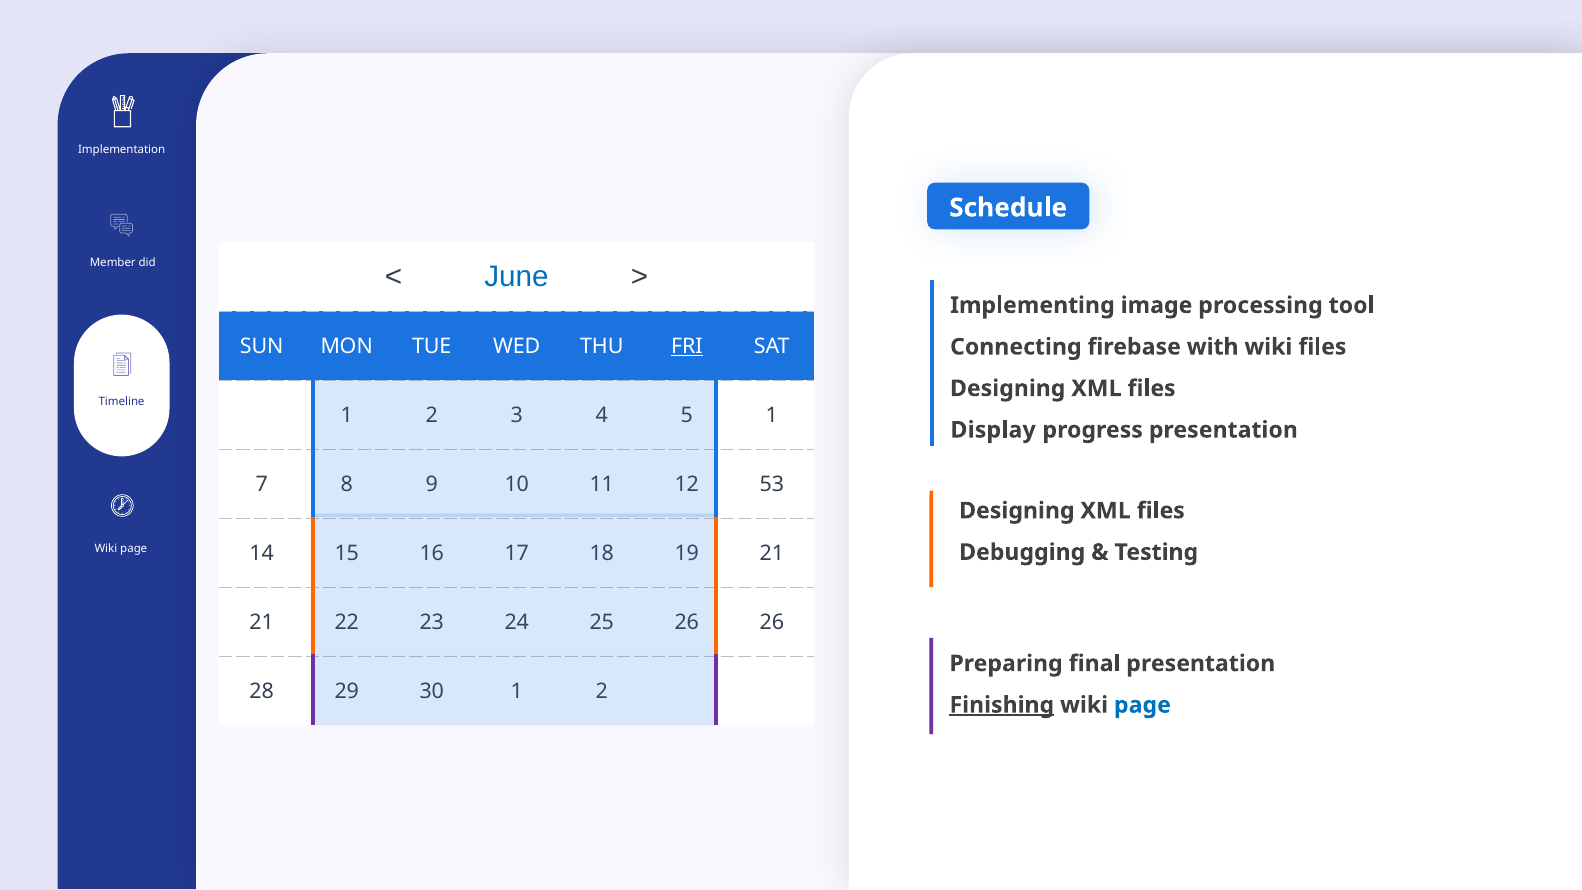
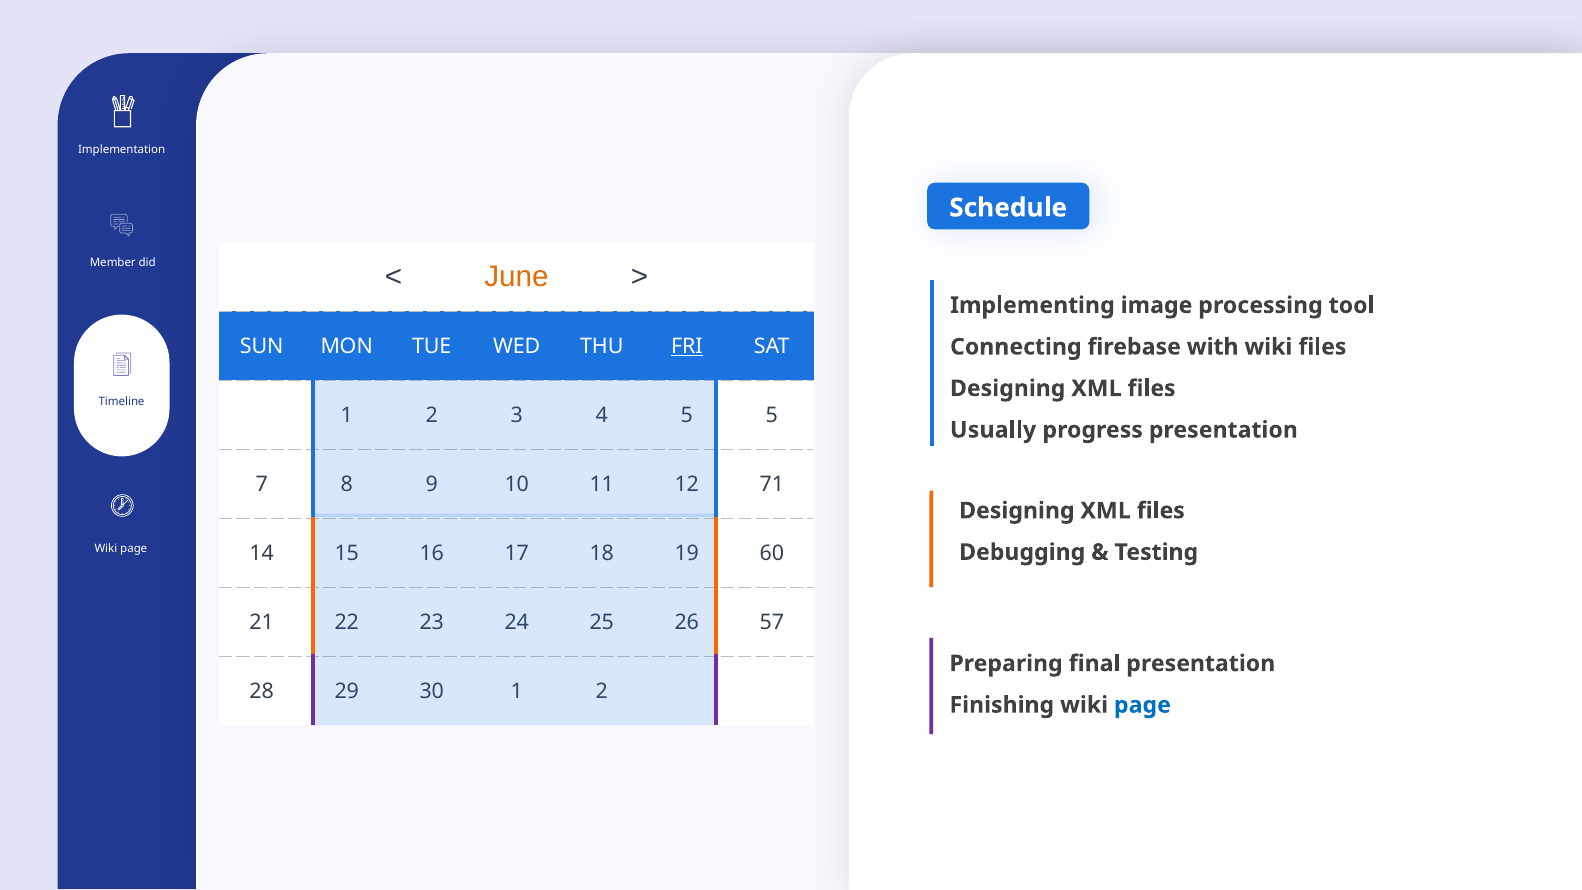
June colour: blue -> orange
1 at (772, 416): 1 -> 5
Display: Display -> Usually
53: 53 -> 71
21 at (772, 554): 21 -> 60
26 at (772, 623): 26 -> 57
Finishing underline: present -> none
